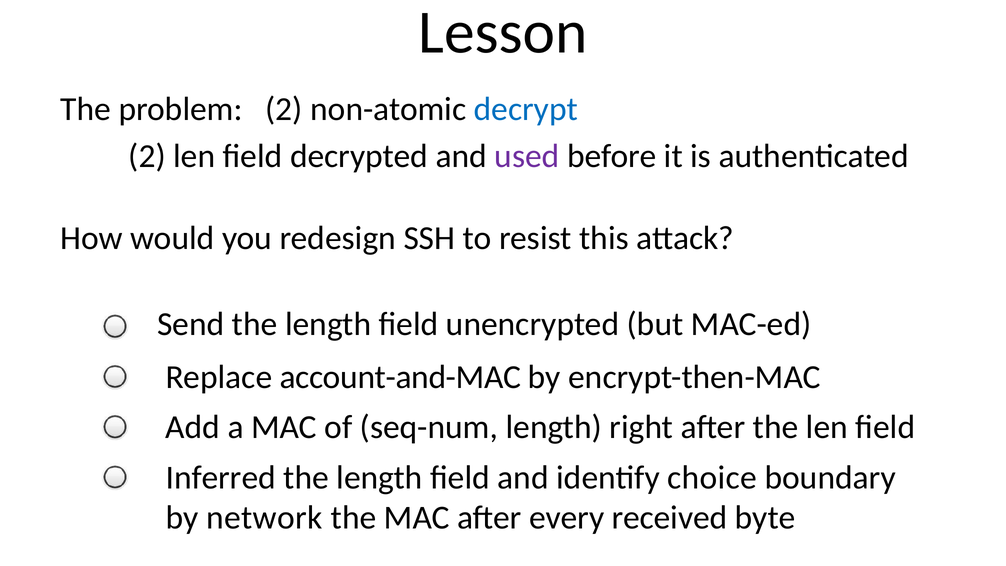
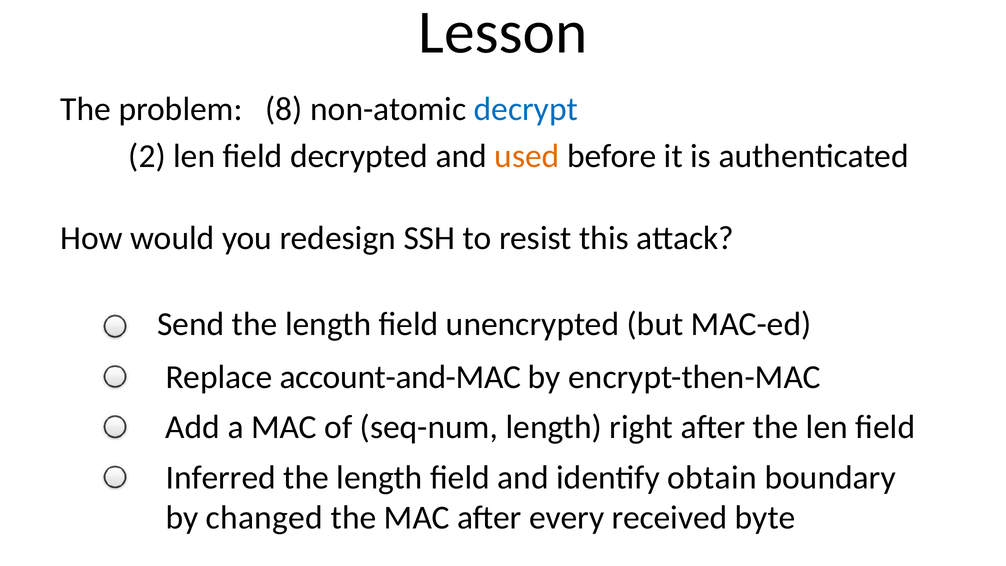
problem 2: 2 -> 8
used colour: purple -> orange
choice: choice -> obtain
network: network -> changed
